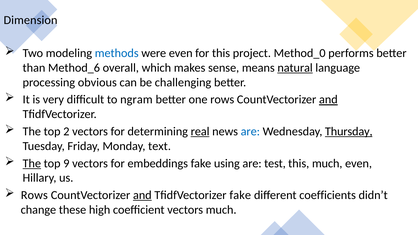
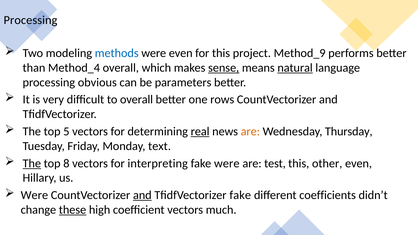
Dimension at (31, 20): Dimension -> Processing
Method_0: Method_0 -> Method_9
Method_6: Method_6 -> Method_4
sense underline: none -> present
challenging: challenging -> parameters
to ngram: ngram -> overall
and at (328, 100) underline: present -> none
2: 2 -> 5
are at (250, 132) colour: blue -> orange
Thursday underline: present -> none
9: 9 -> 8
embeddings: embeddings -> interpreting
fake using: using -> were
this much: much -> other
Rows at (34, 195): Rows -> Were
these underline: none -> present
